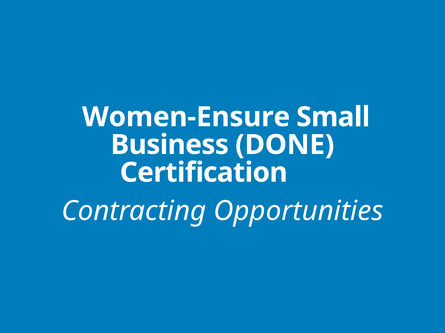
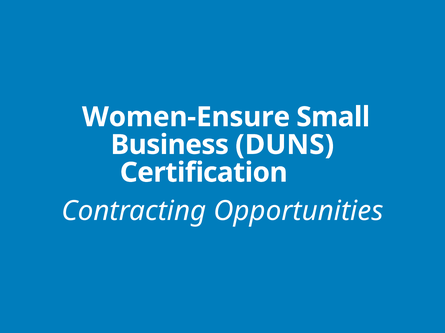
DONE: DONE -> DUNS
